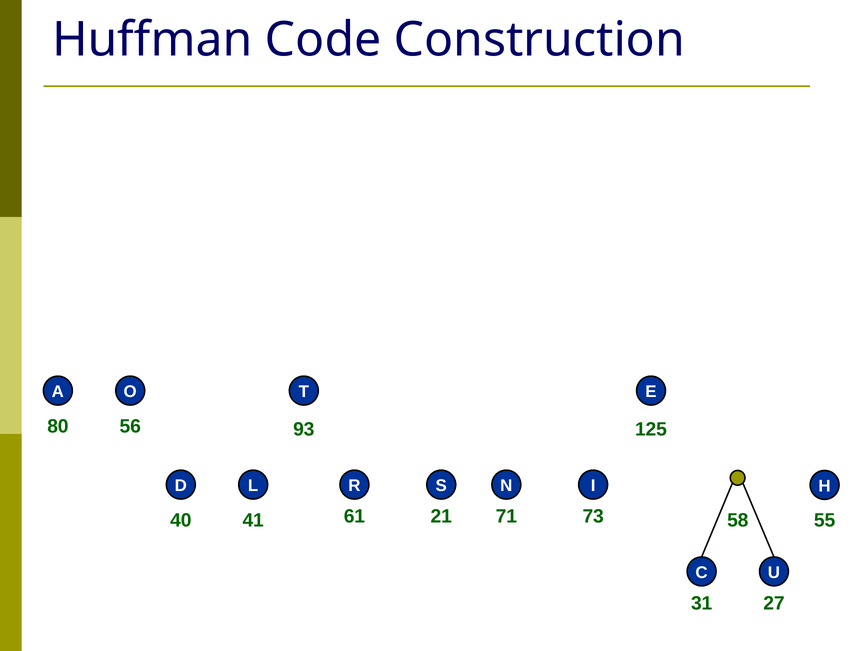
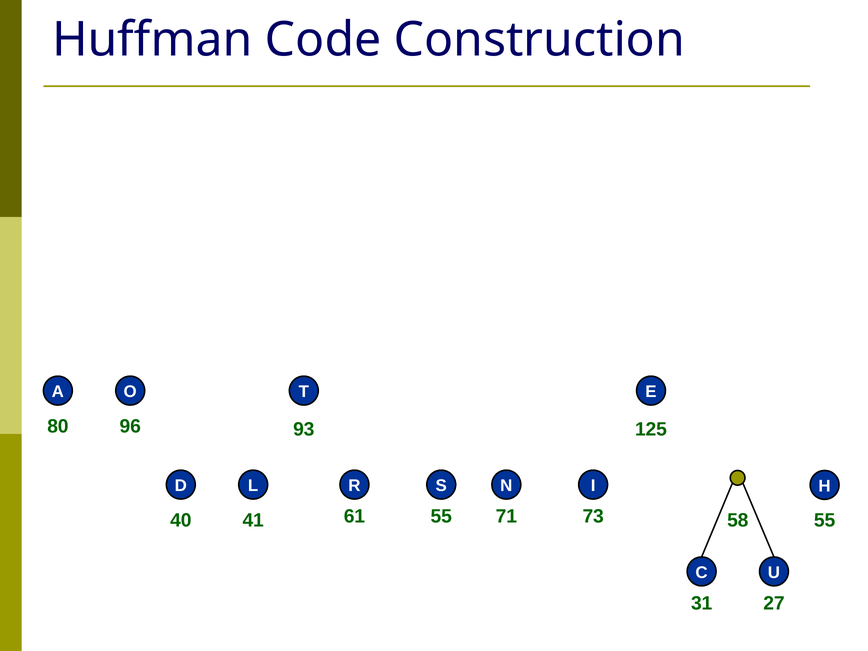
56: 56 -> 96
61 21: 21 -> 55
